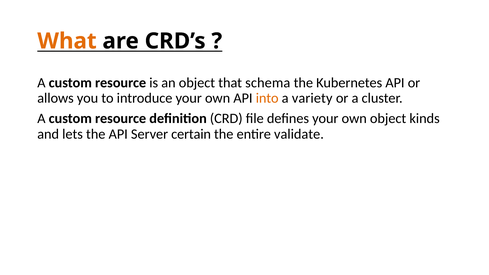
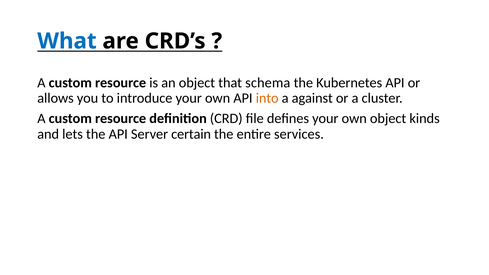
What colour: orange -> blue
variety: variety -> against
validate: validate -> services
